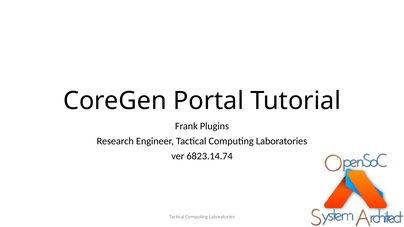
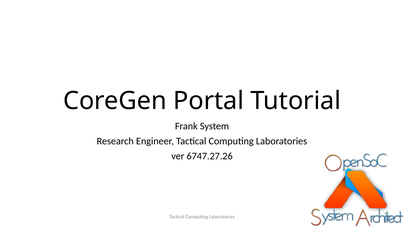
Plugins: Plugins -> System
6823.14.74: 6823.14.74 -> 6747.27.26
